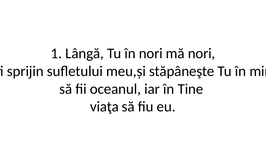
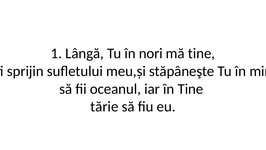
mă nori: nori -> tine
viaţa: viaţa -> tărie
